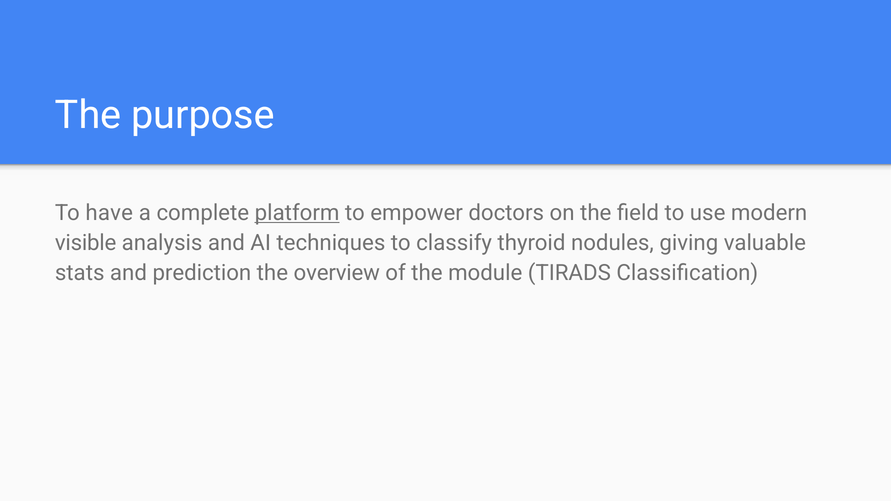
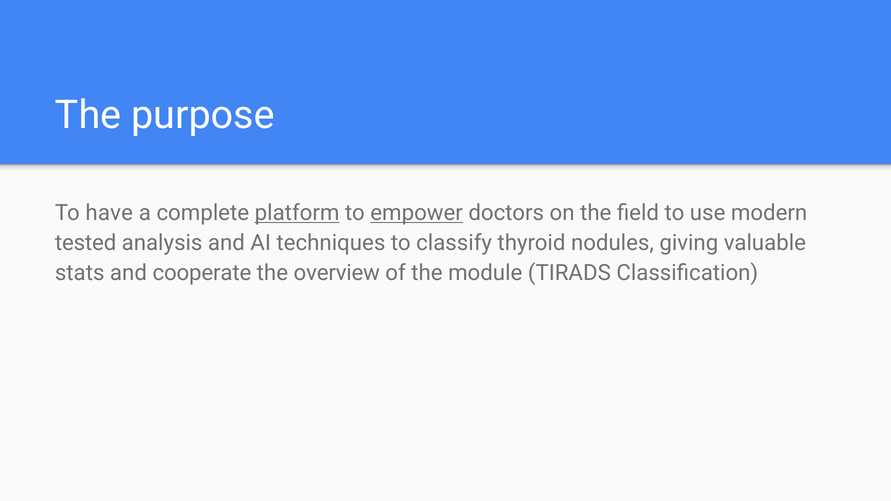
empower underline: none -> present
visible: visible -> tested
prediction: prediction -> cooperate
